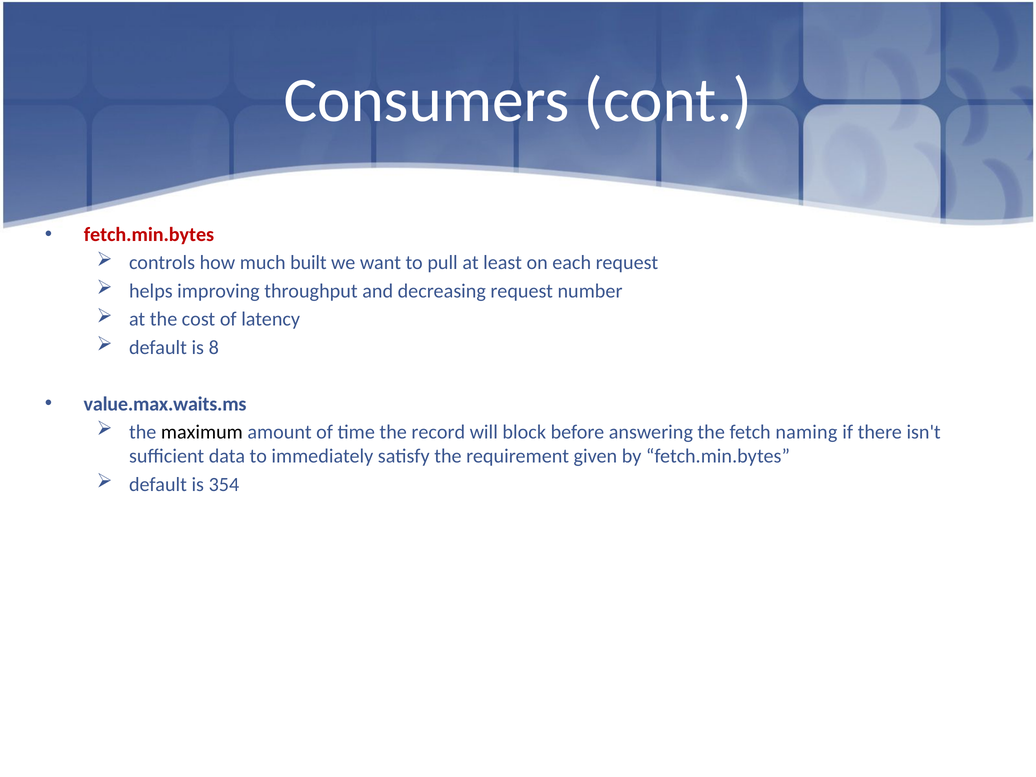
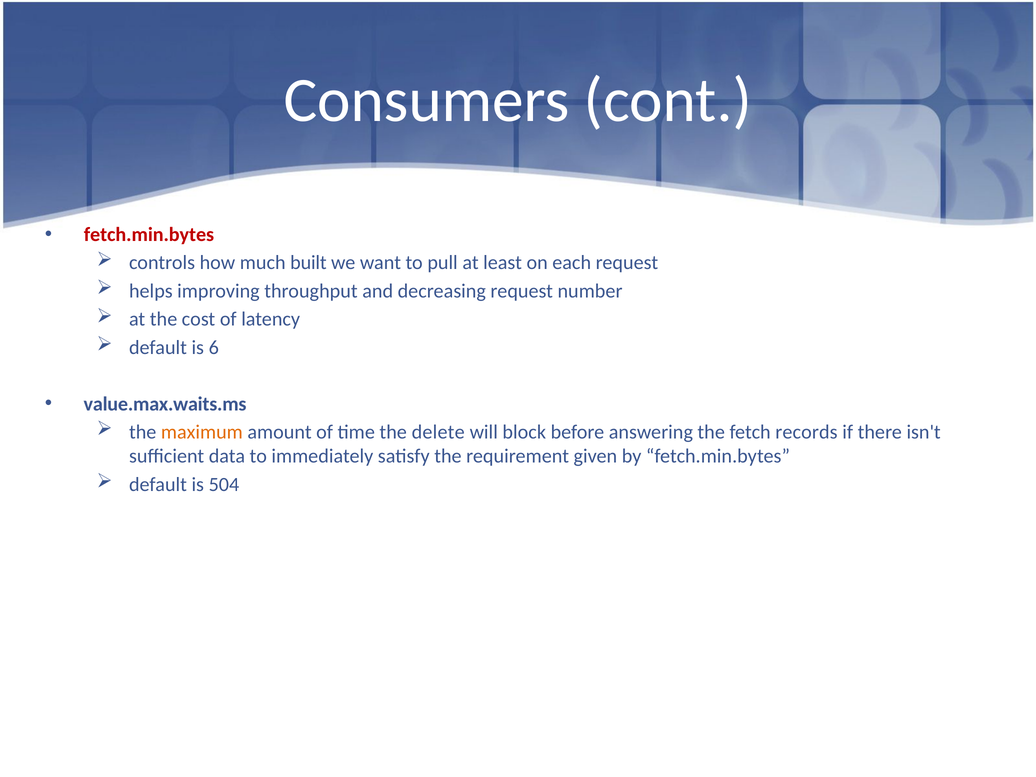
8: 8 -> 6
maximum colour: black -> orange
record: record -> delete
naming: naming -> records
354: 354 -> 504
